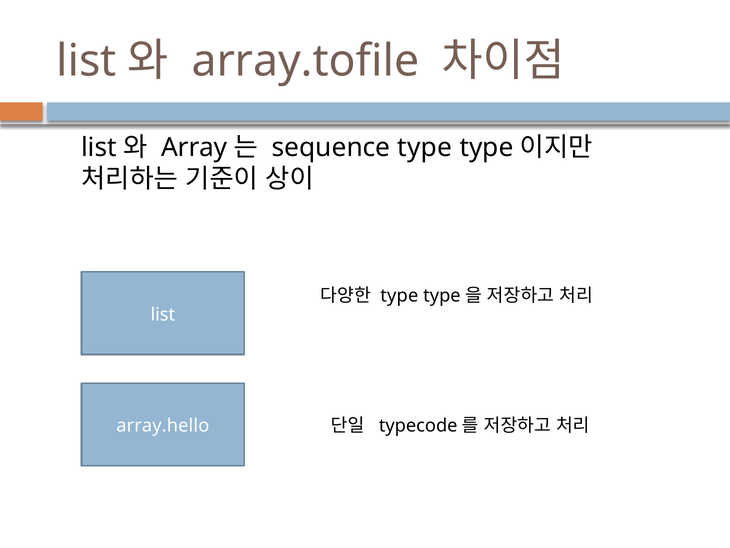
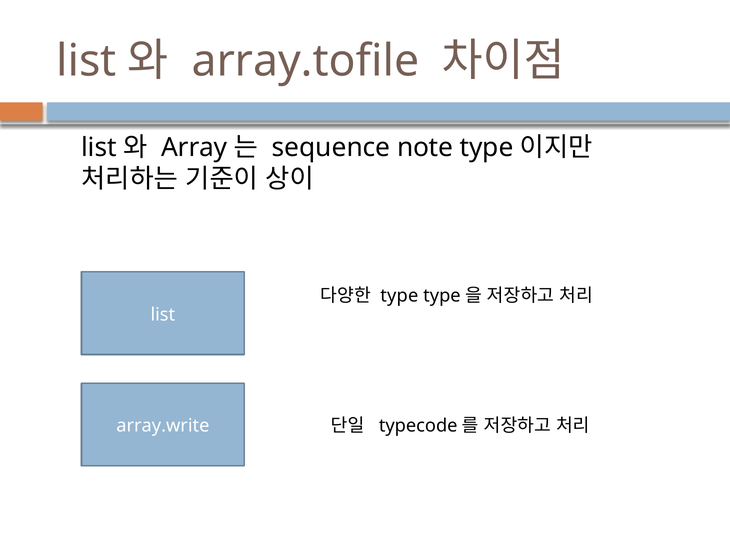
sequence type: type -> note
array.hello: array.hello -> array.write
